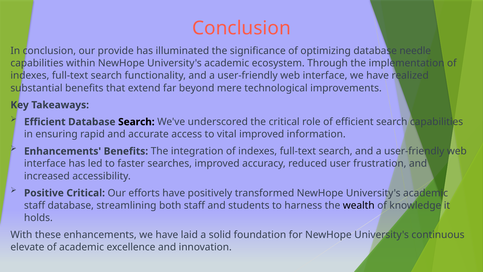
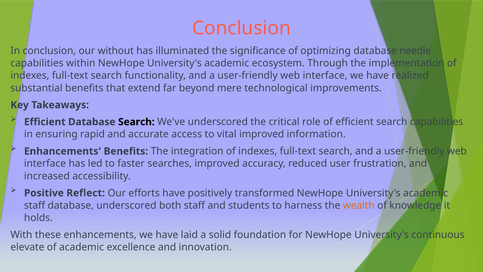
provide: provide -> without
Positive Critical: Critical -> Reflect
database streamlining: streamlining -> underscored
wealth colour: black -> orange
